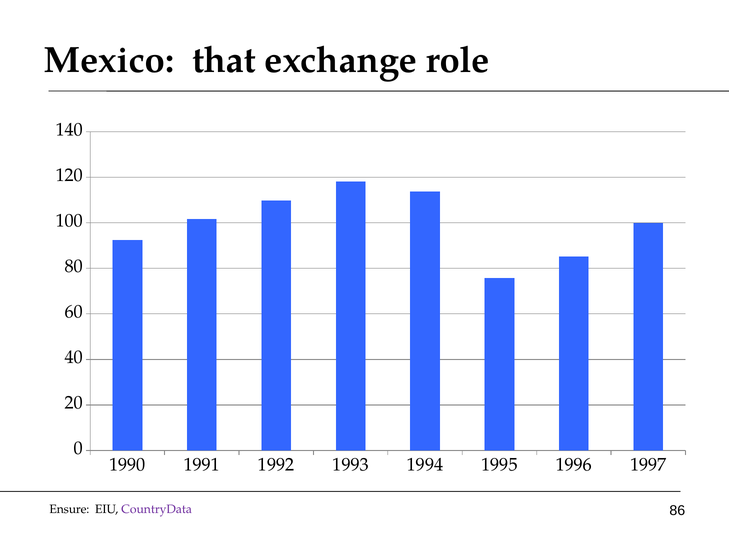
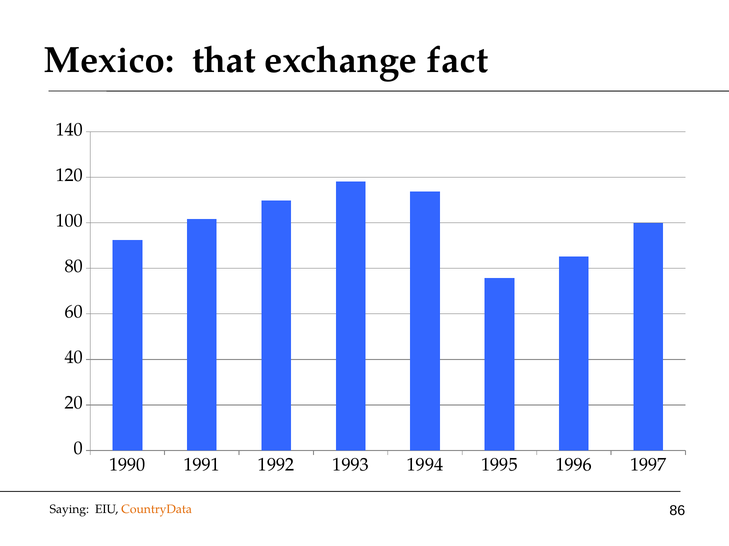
role: role -> fact
Ensure: Ensure -> Saying
CountryData colour: purple -> orange
